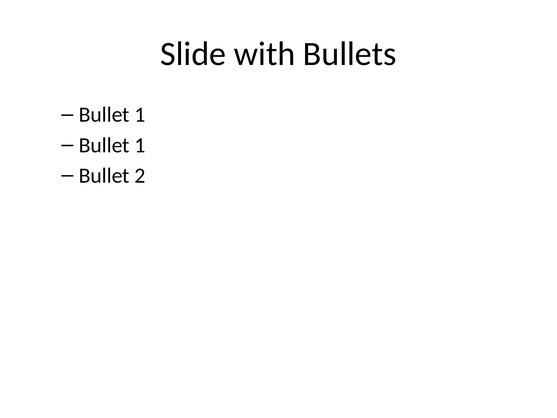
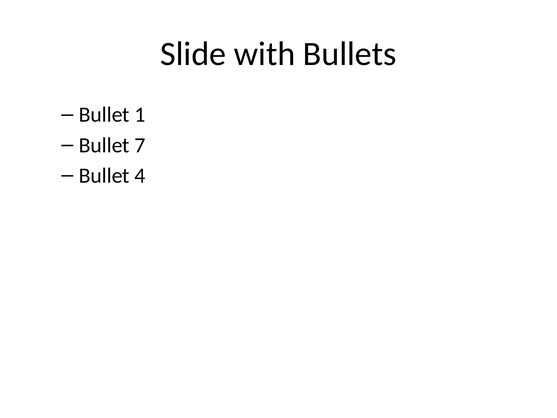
1 at (140, 145): 1 -> 7
2: 2 -> 4
